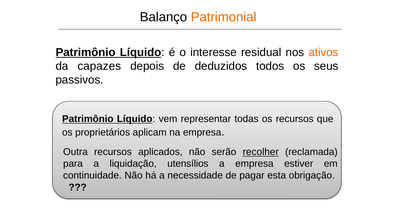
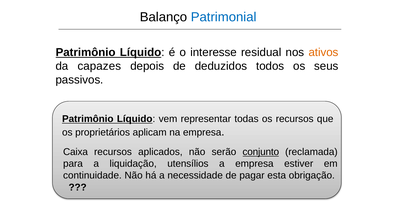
Patrimonial colour: orange -> blue
Outra: Outra -> Caixa
recolher: recolher -> conjunto
